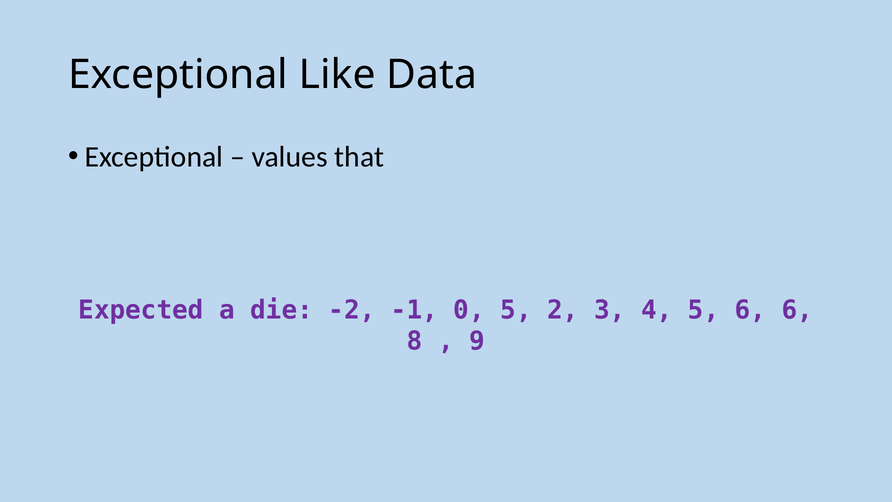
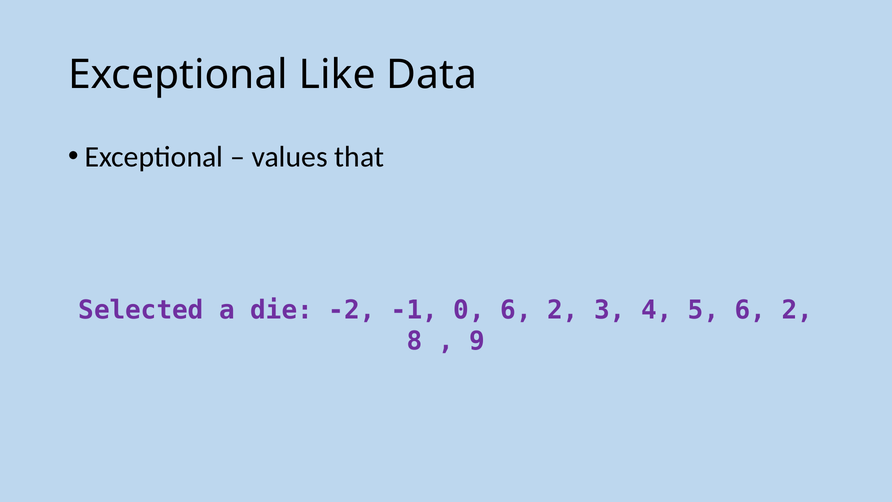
Expected: Expected -> Selected
0 5: 5 -> 6
5 6 6: 6 -> 2
